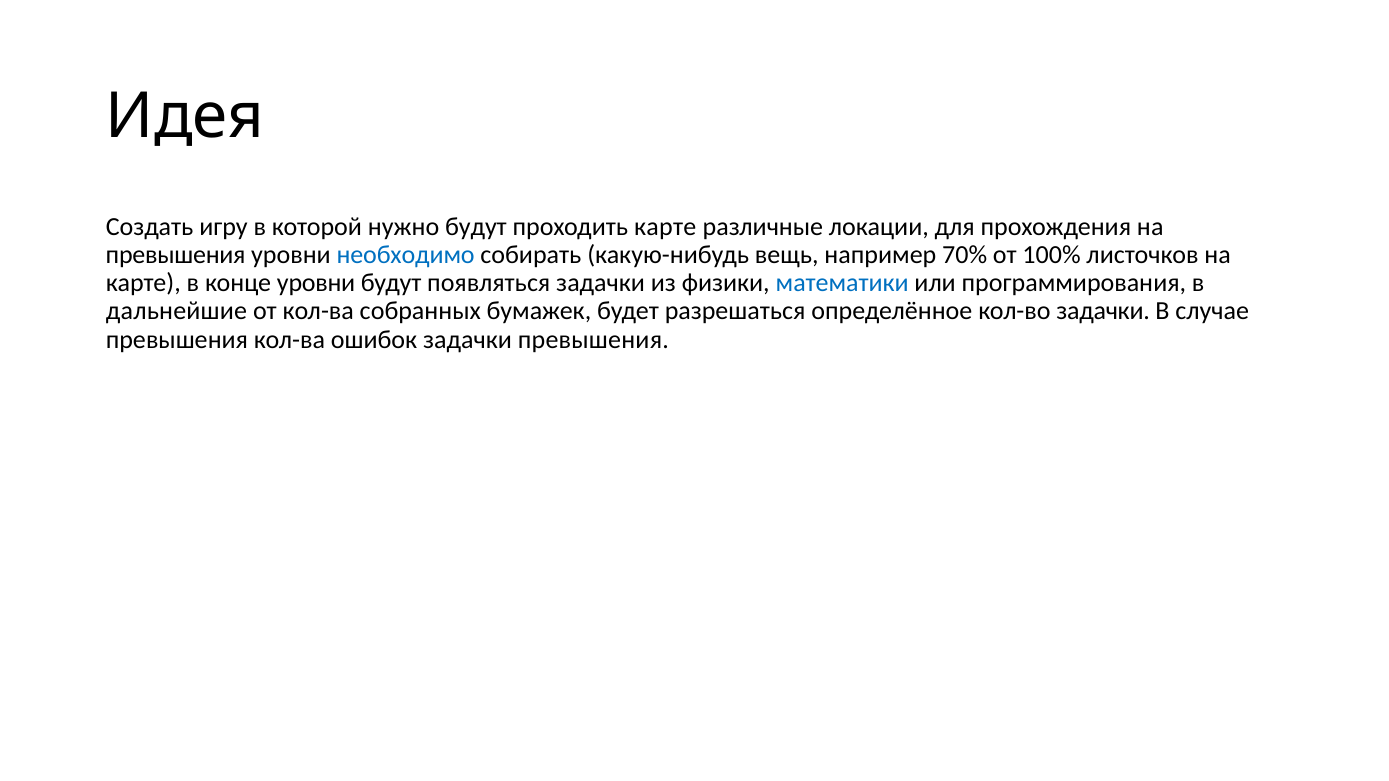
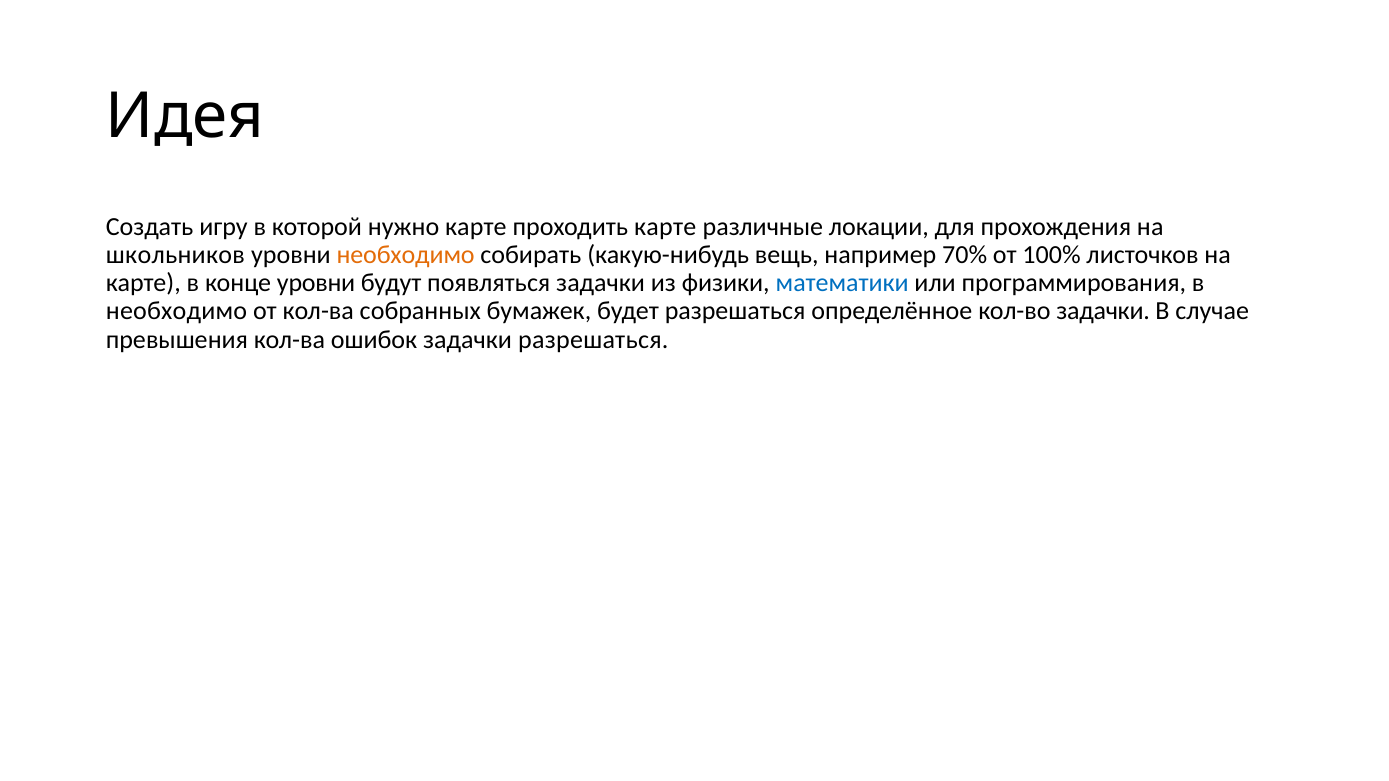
нужно будут: будут -> карте
превышения at (176, 255): превышения -> школьников
необходимо at (406, 255) colour: blue -> orange
дальнейшие at (176, 312): дальнейшие -> необходимо
задачки превышения: превышения -> разрешаться
